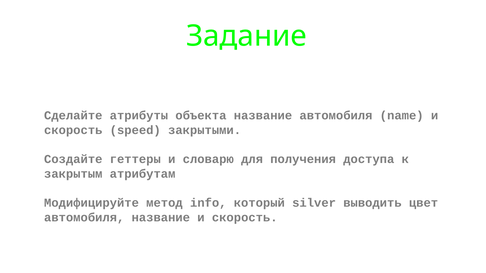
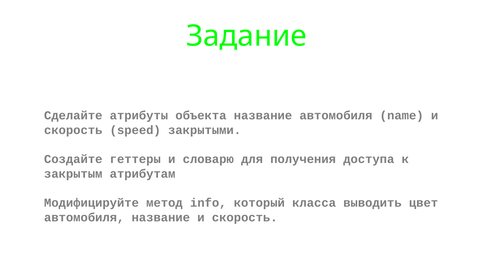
silver: silver -> класса
